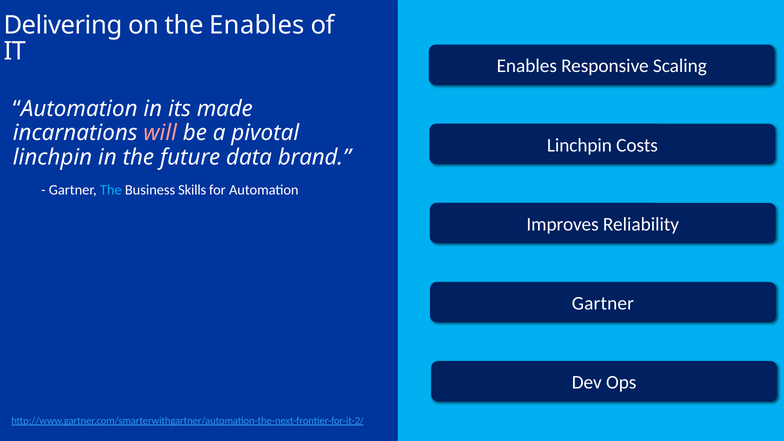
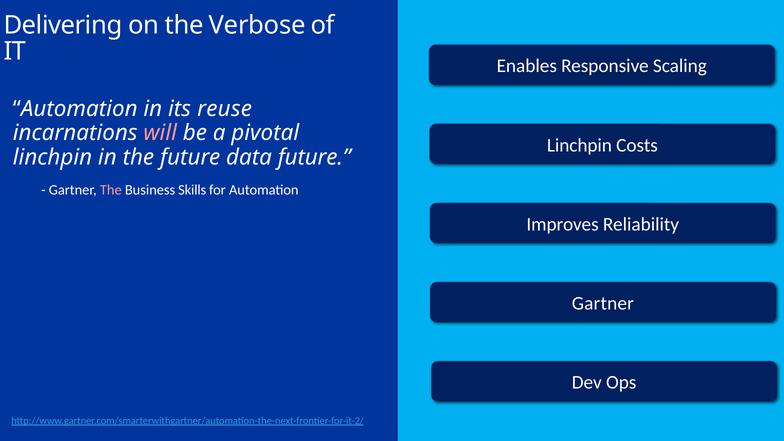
the Enables: Enables -> Verbose
made: made -> reuse
data brand: brand -> future
The at (111, 190) colour: light blue -> pink
